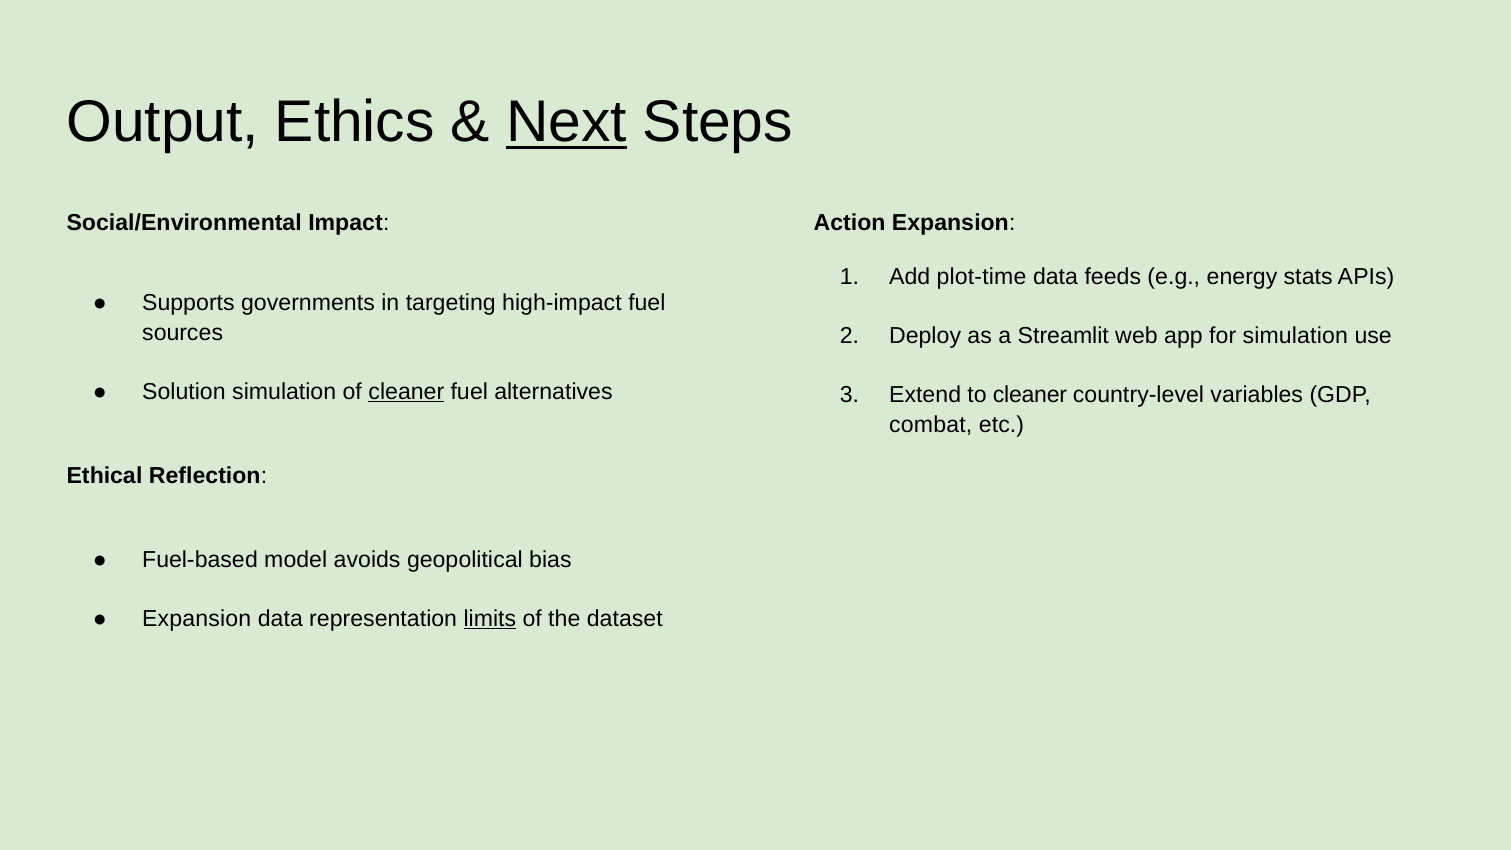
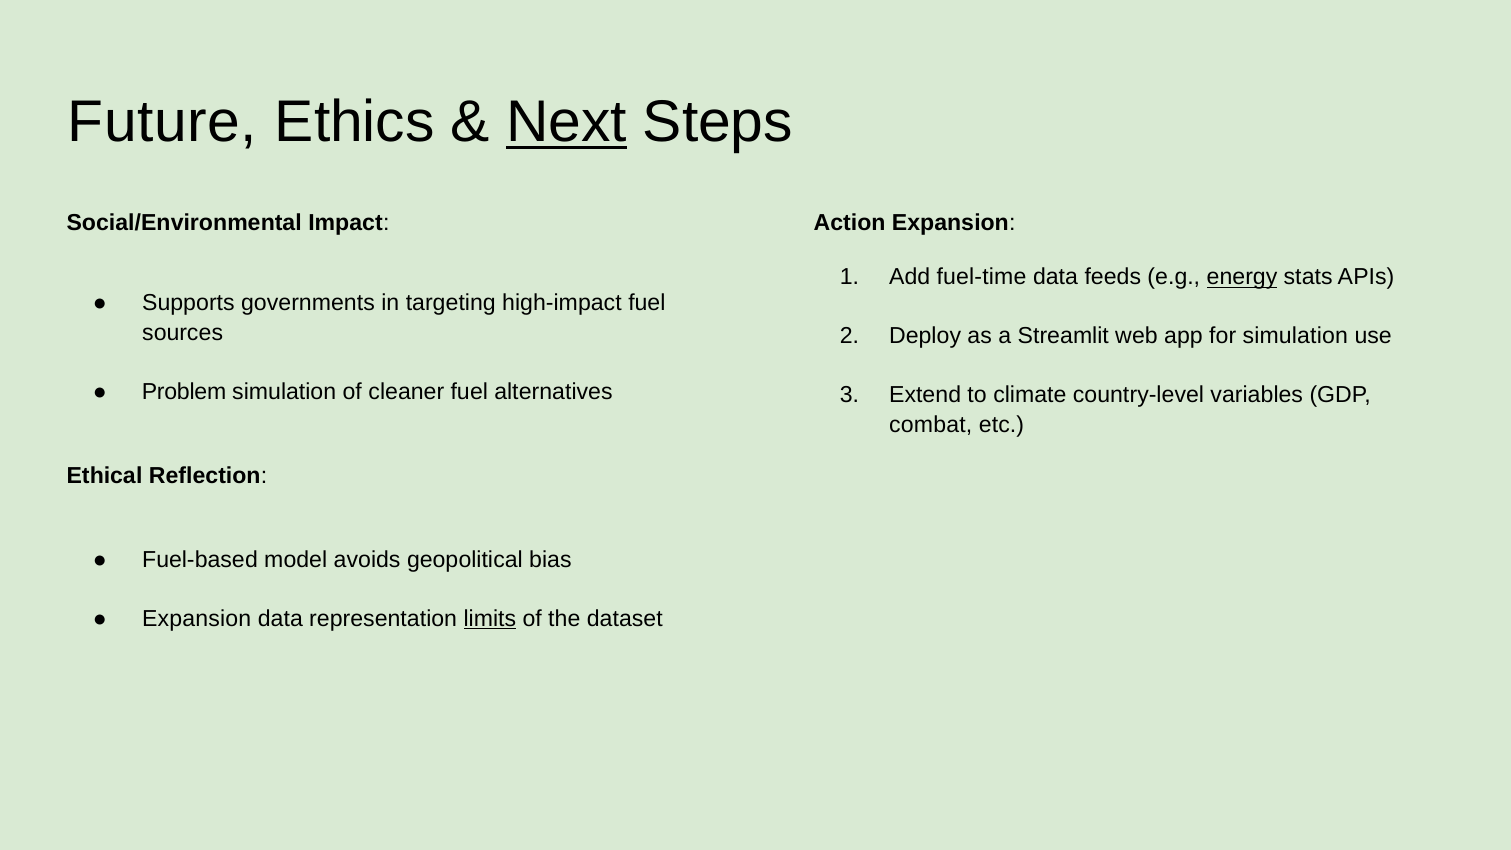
Output: Output -> Future
plot-time: plot-time -> fuel-time
energy underline: none -> present
Solution: Solution -> Problem
cleaner at (406, 391) underline: present -> none
to cleaner: cleaner -> climate
